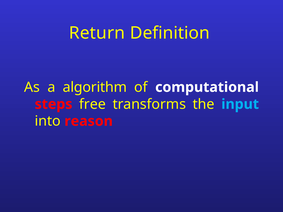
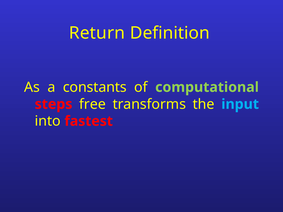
algorithm: algorithm -> constants
computational colour: white -> light green
reason: reason -> fastest
